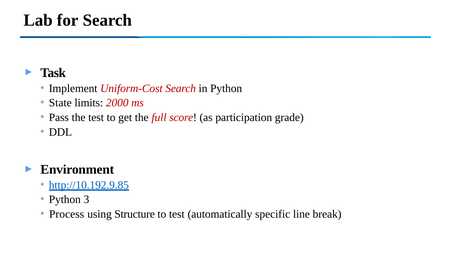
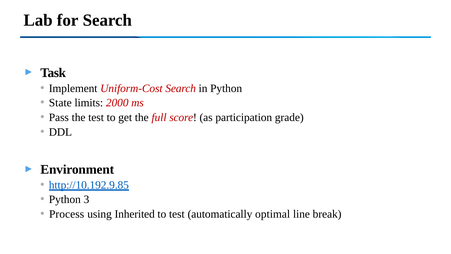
Structure: Structure -> Inherited
specific: specific -> optimal
